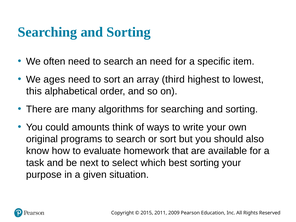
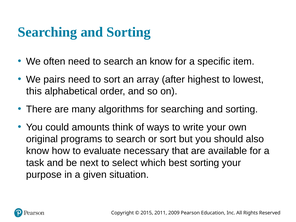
an need: need -> know
ages: ages -> pairs
third: third -> after
homework: homework -> necessary
